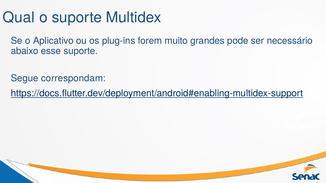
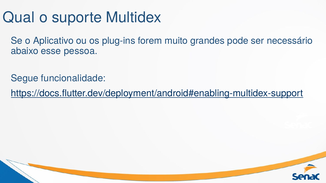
esse suporte: suporte -> pessoa
correspondam: correspondam -> funcionalidade
